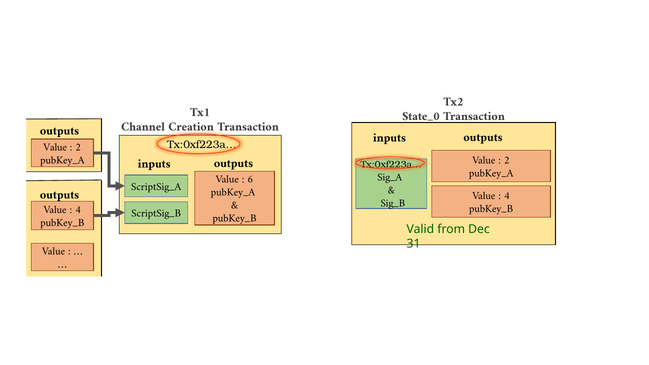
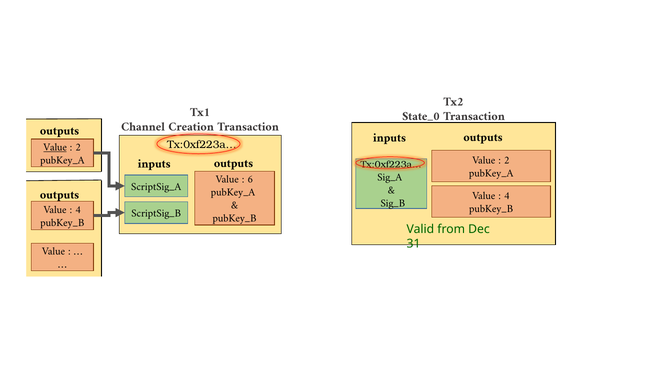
Value at (55, 147) underline: none -> present
